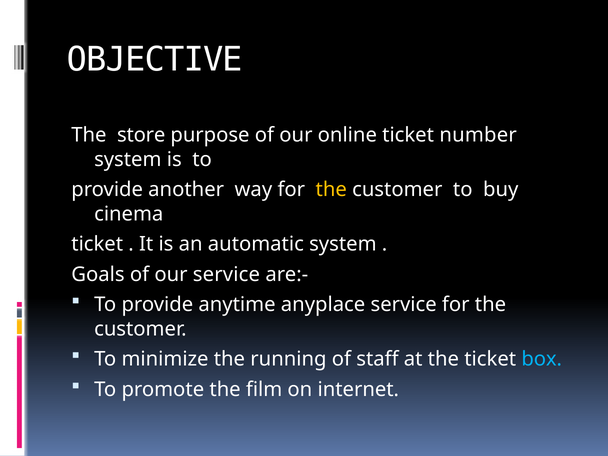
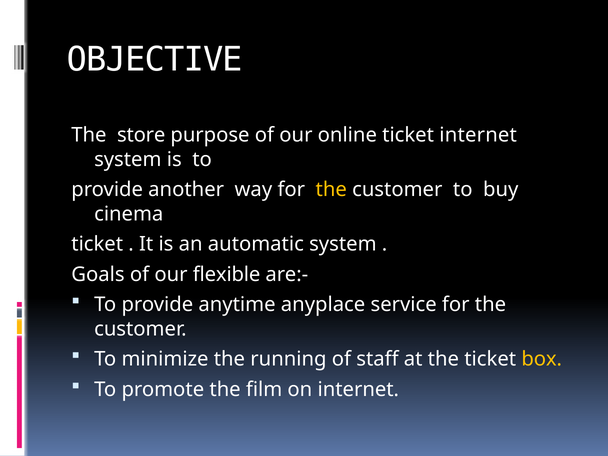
ticket number: number -> internet
our service: service -> flexible
box colour: light blue -> yellow
